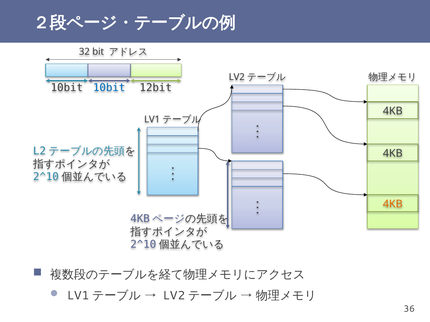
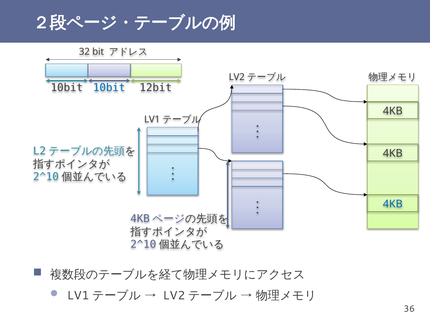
4KB at (393, 204) colour: orange -> blue
